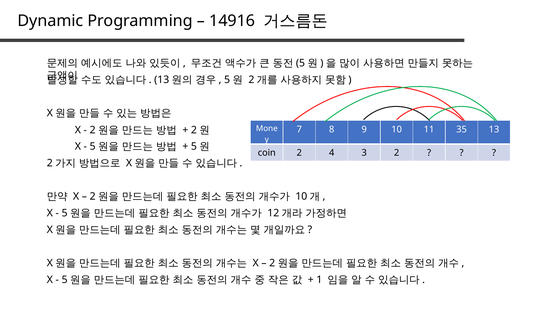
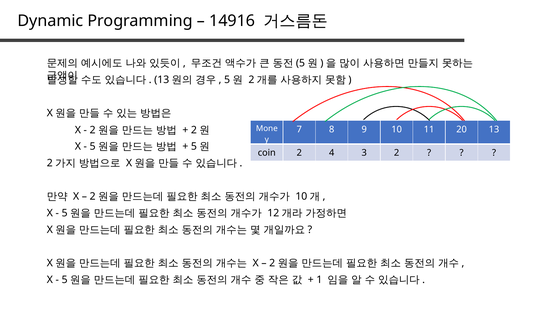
35: 35 -> 20
